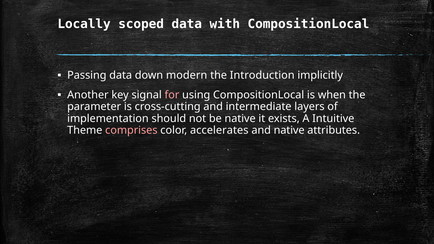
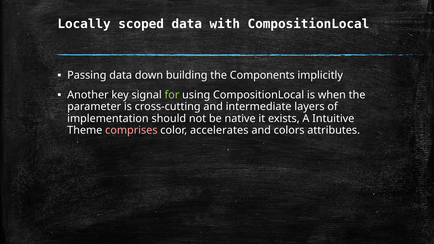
modern: modern -> building
Introduction: Introduction -> Components
for colour: pink -> light green
and native: native -> colors
